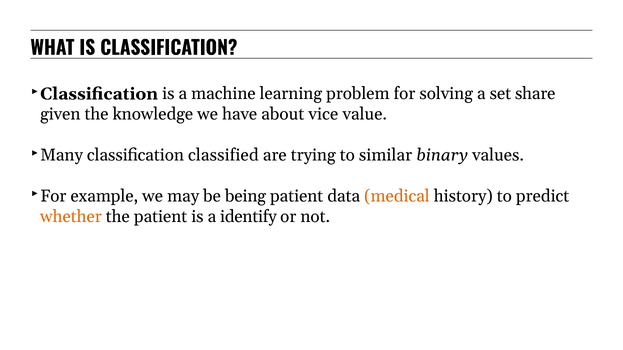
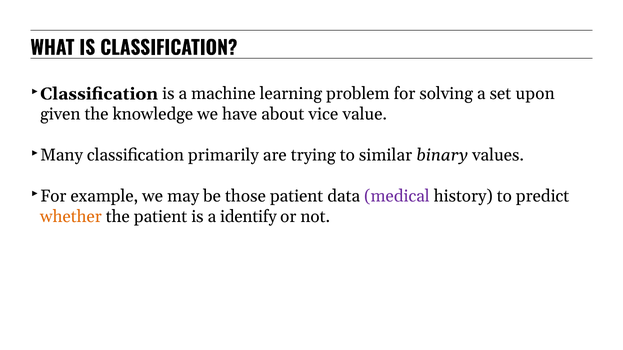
share: share -> upon
classified: classified -> primarily
being: being -> those
medical colour: orange -> purple
